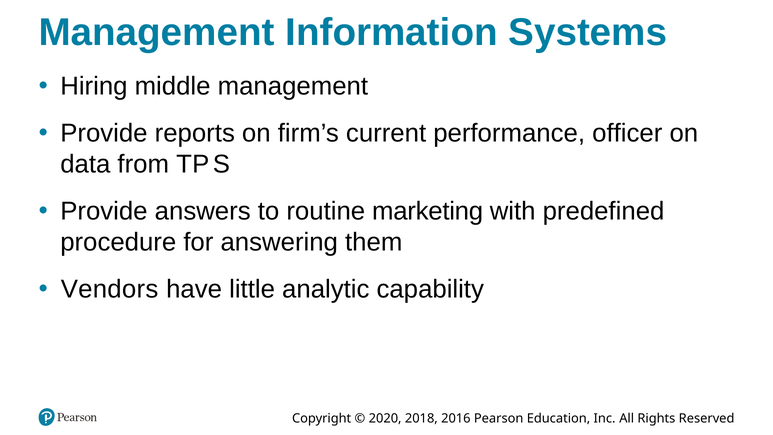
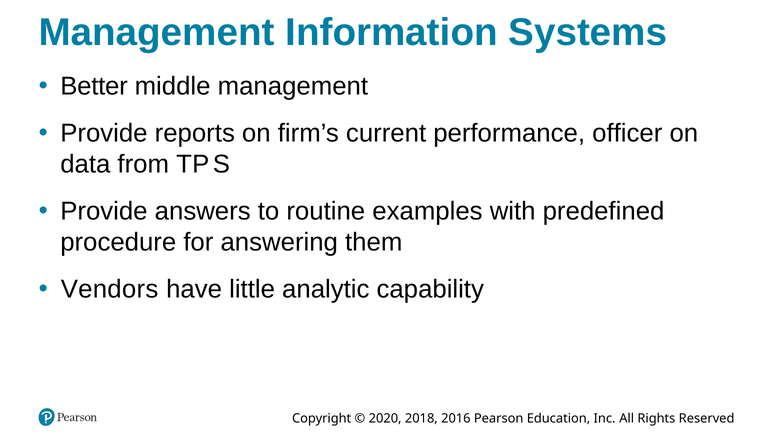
Hiring: Hiring -> Better
marketing: marketing -> examples
